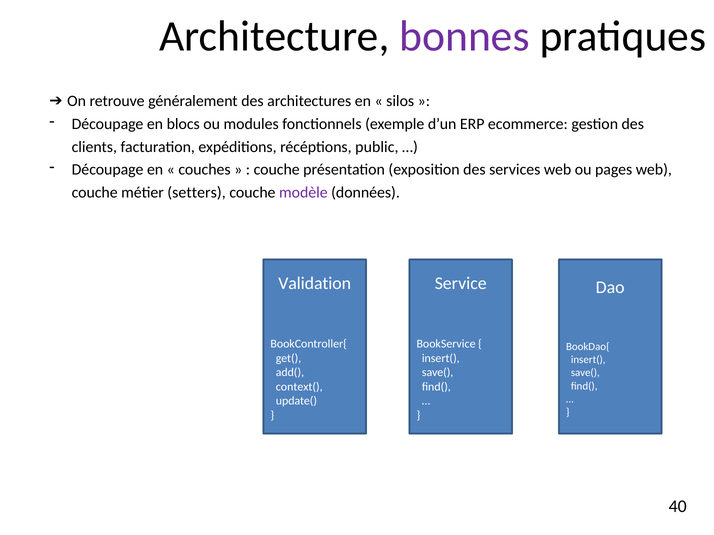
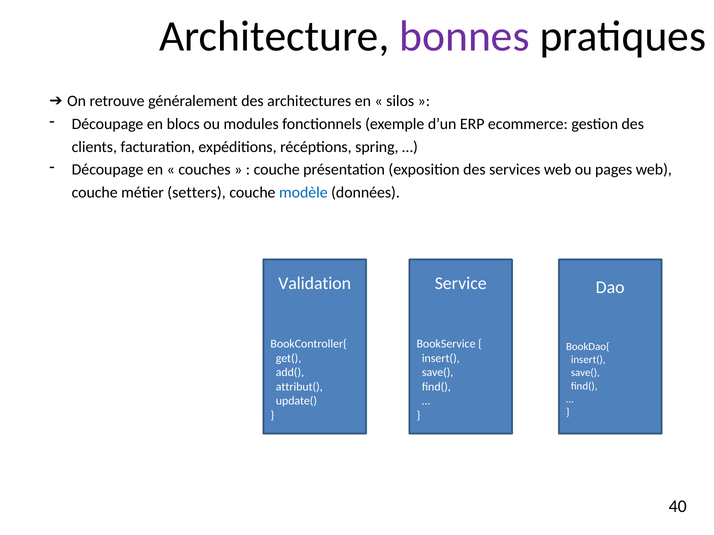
public: public -> spring
modèle colour: purple -> blue
context(: context( -> attribut(
